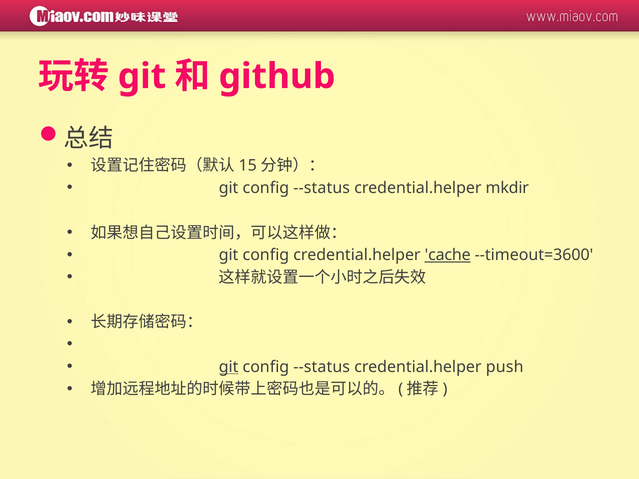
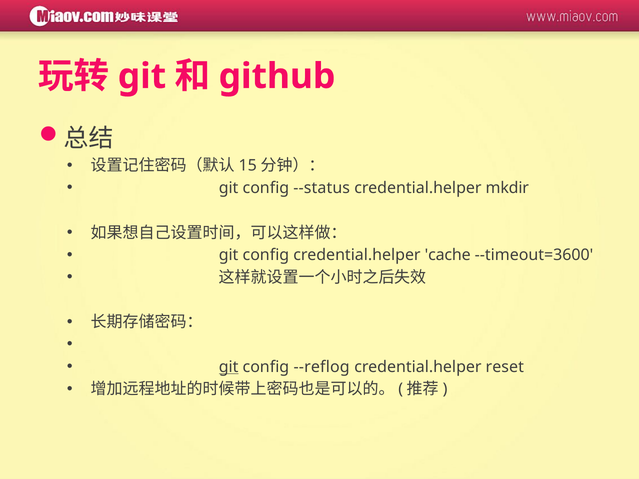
cache underline: present -> none
--status at (322, 367): --status -> --reflog
push: push -> reset
